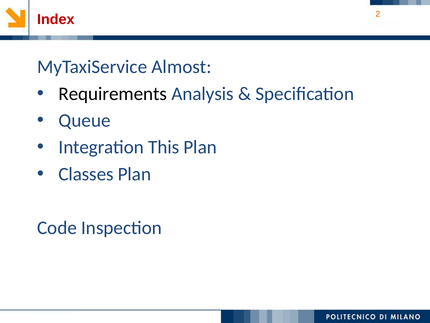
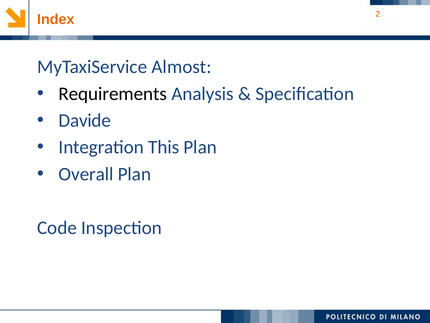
Index colour: red -> orange
Queue: Queue -> Davide
Classes: Classes -> Overall
